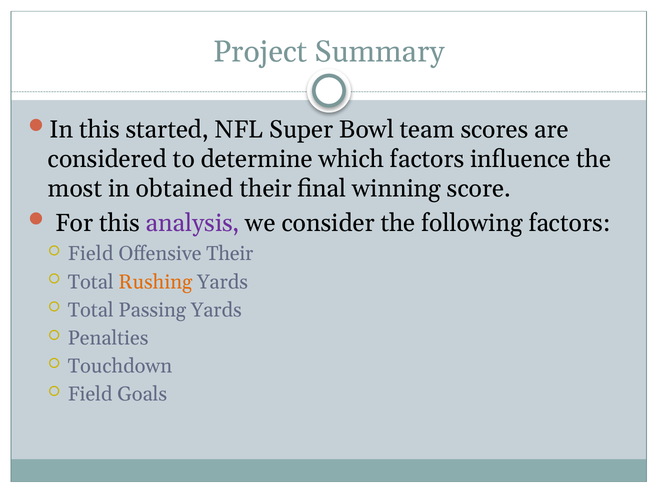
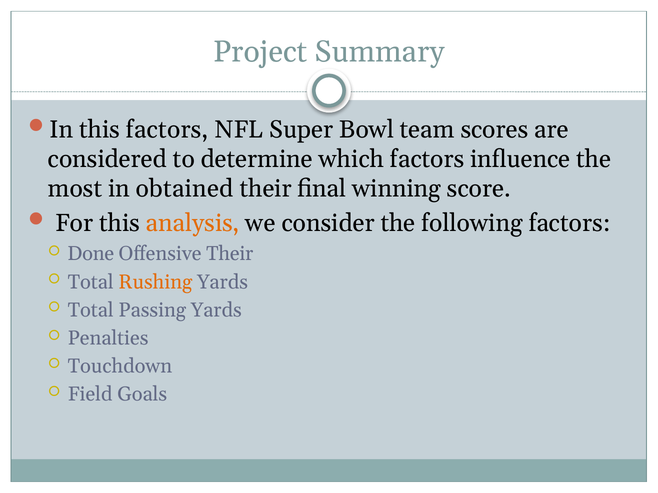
this started: started -> factors
analysis colour: purple -> orange
Field at (91, 254): Field -> Done
